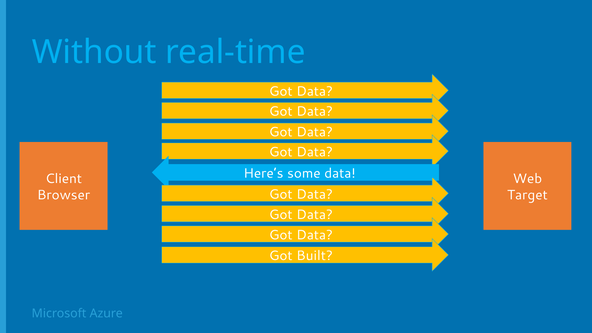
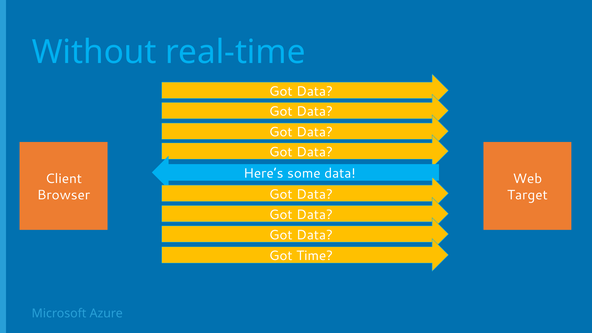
Built: Built -> Time
